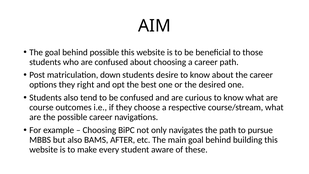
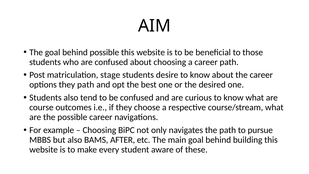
down: down -> stage
they right: right -> path
